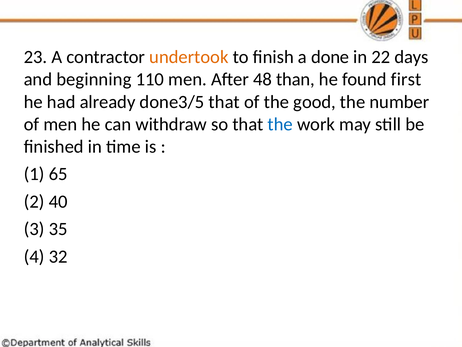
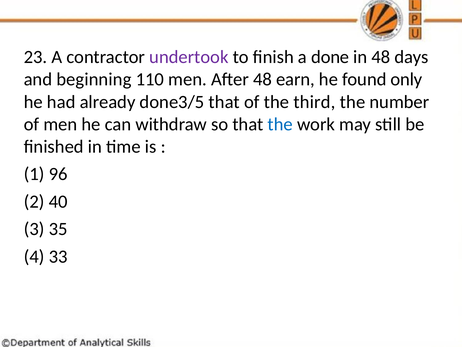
undertook colour: orange -> purple
in 22: 22 -> 48
than: than -> earn
first: first -> only
good: good -> third
65: 65 -> 96
32: 32 -> 33
